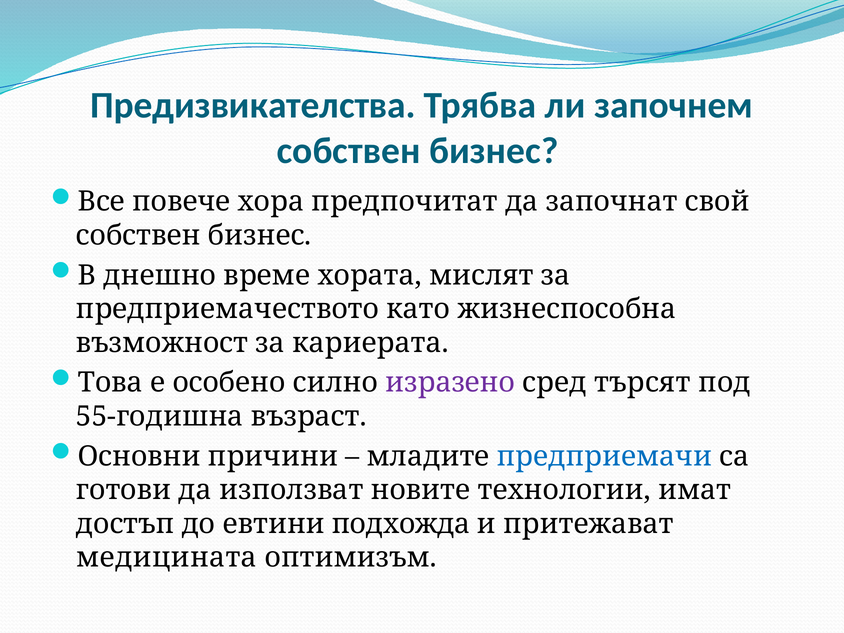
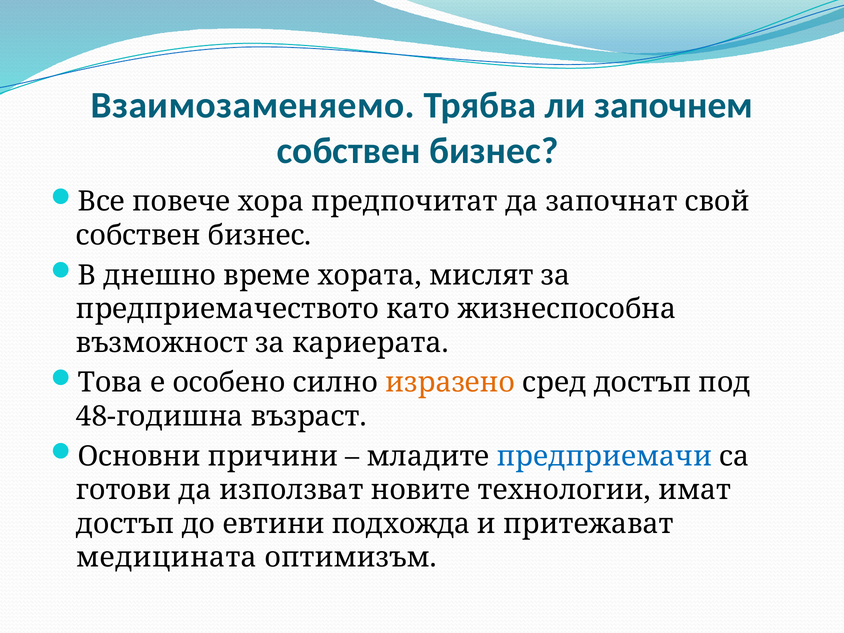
Предизвикателства: Предизвикателства -> Взаимозаменяемо
изразено colour: purple -> orange
сред търсят: търсят -> достъп
55-годишна: 55-годишна -> 48-годишна
